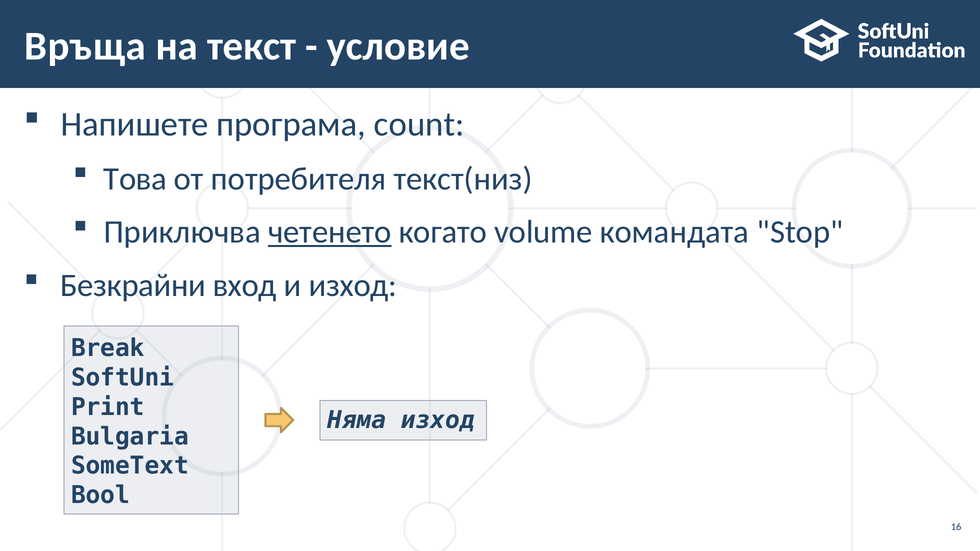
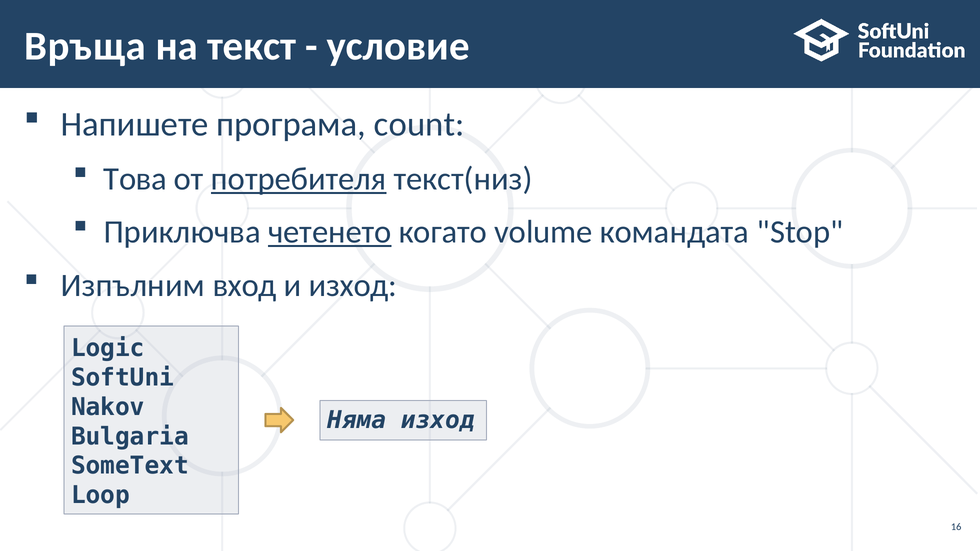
потребителя underline: none -> present
Безкрайни: Безкрайни -> Изпълним
Break: Break -> Logic
Print: Print -> Nakov
Bool: Bool -> Loop
